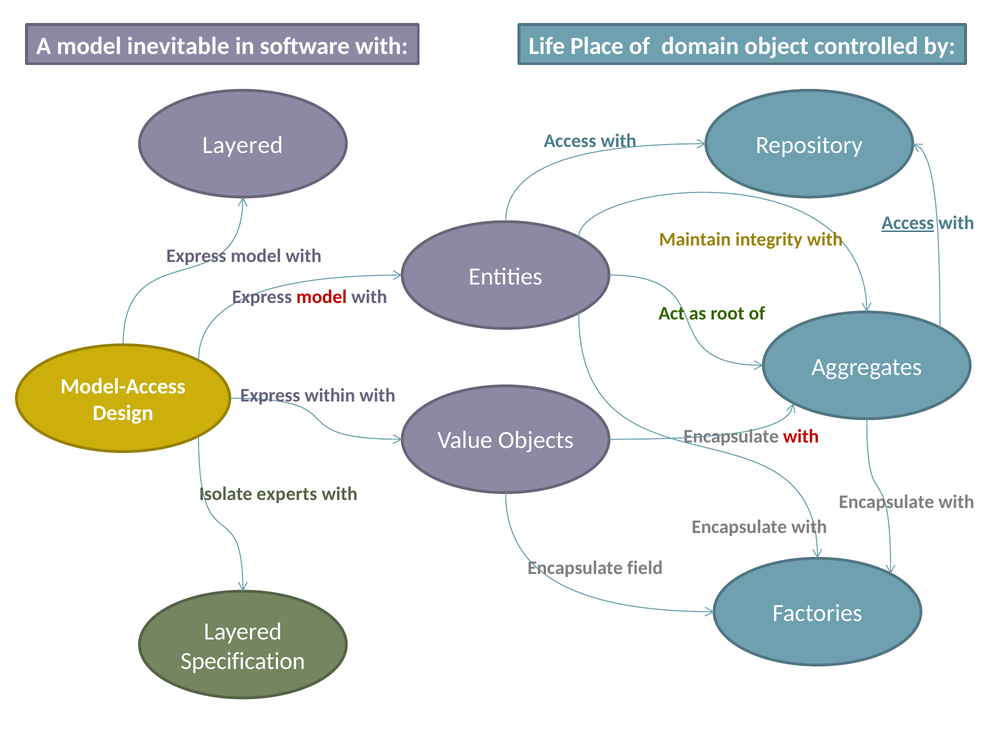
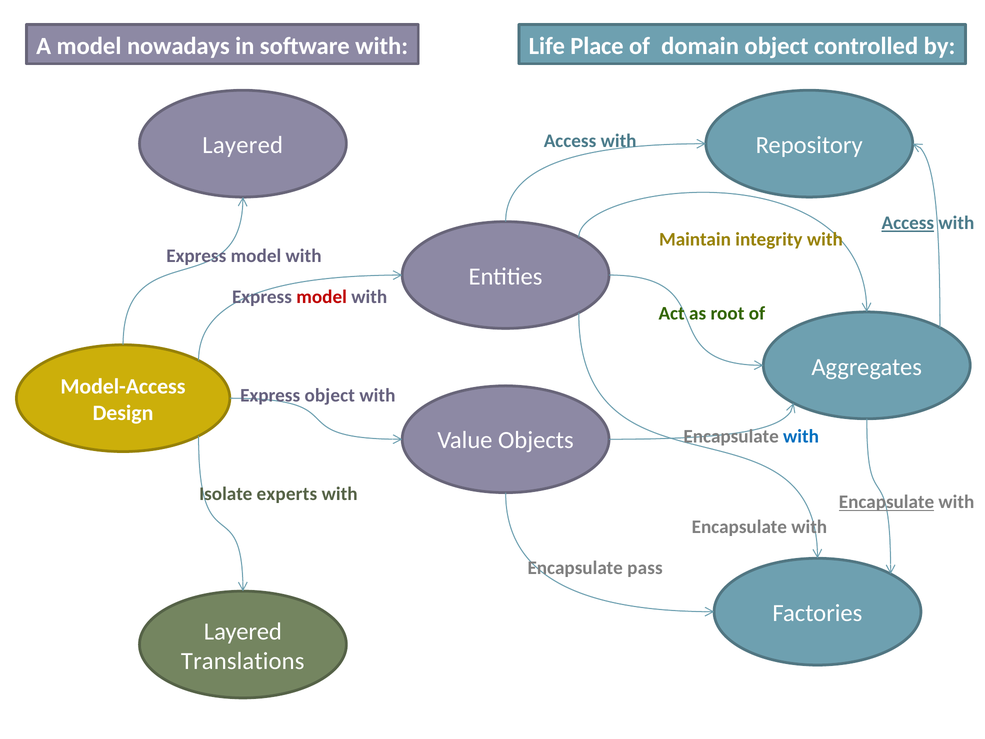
inevitable: inevitable -> nowadays
Express within: within -> object
with at (801, 436) colour: red -> blue
Encapsulate at (886, 502) underline: none -> present
field: field -> pass
Specification: Specification -> Translations
